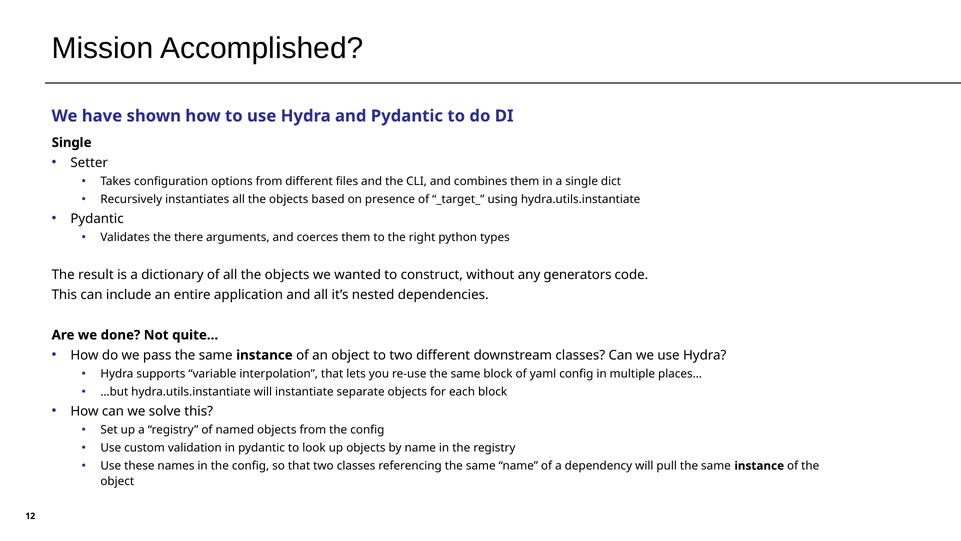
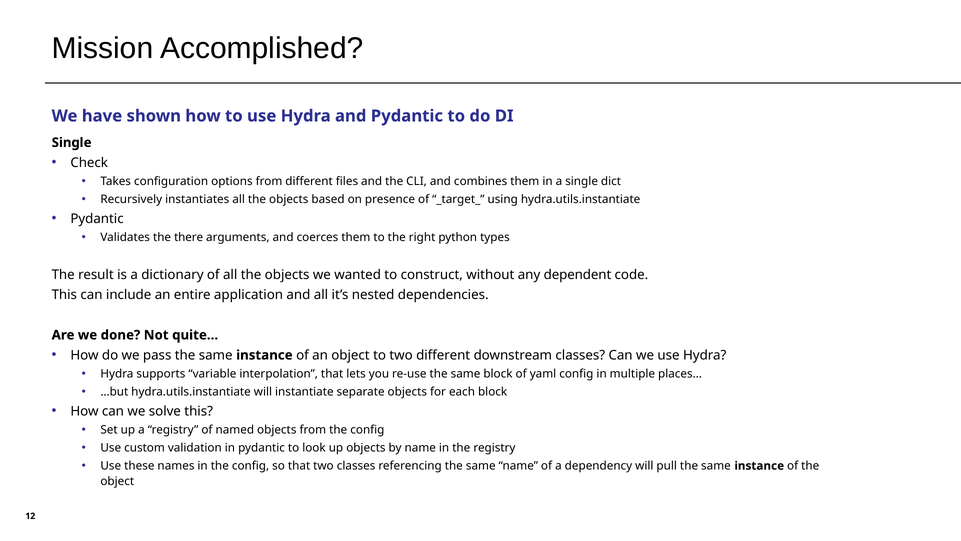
Setter: Setter -> Check
generators: generators -> dependent
